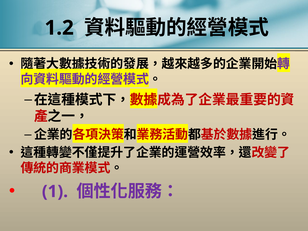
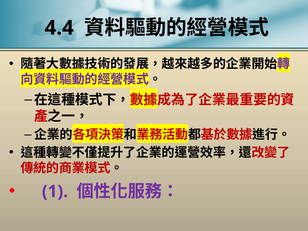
1.2: 1.2 -> 4.4
